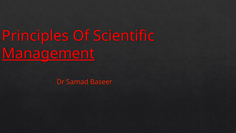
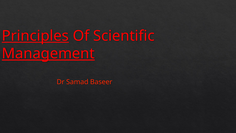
Principles underline: none -> present
